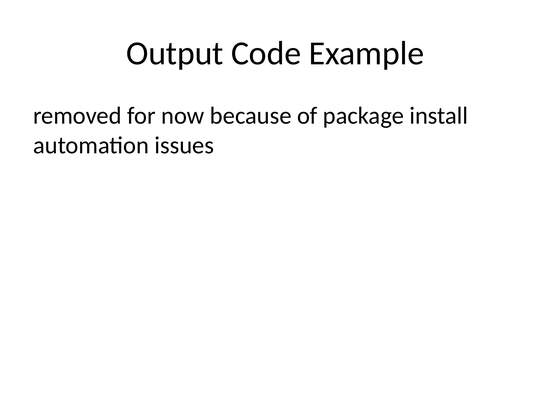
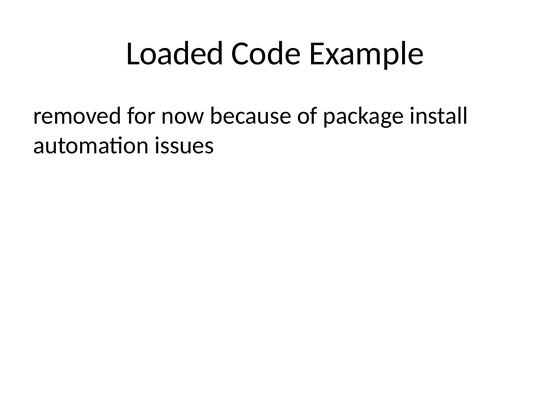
Output: Output -> Loaded
